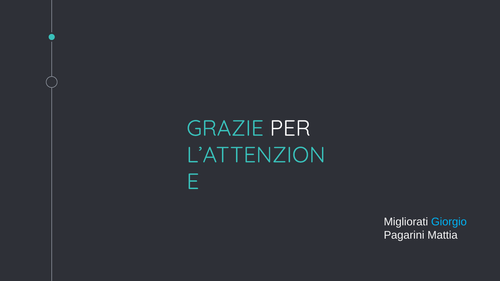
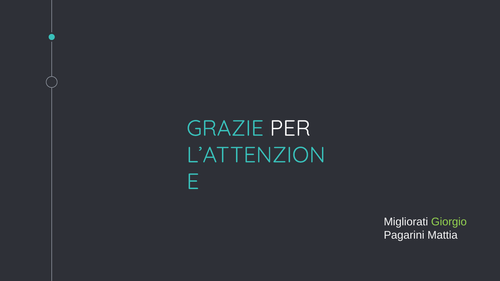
Giorgio colour: light blue -> light green
